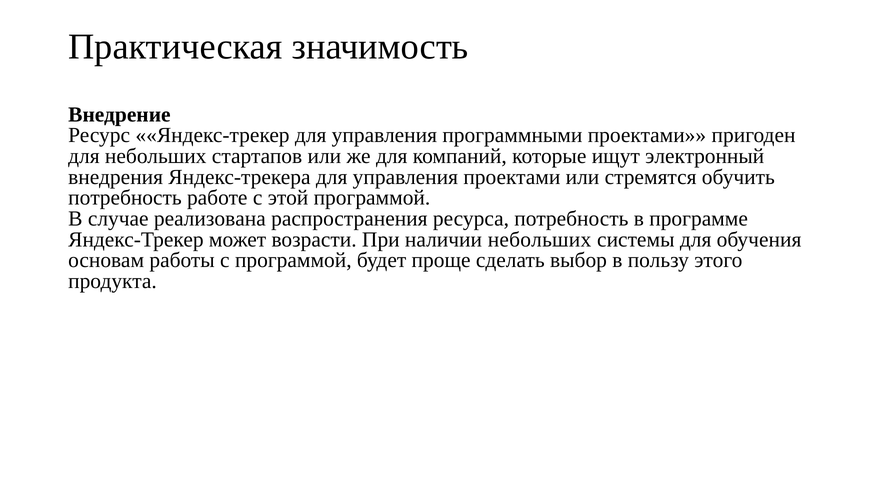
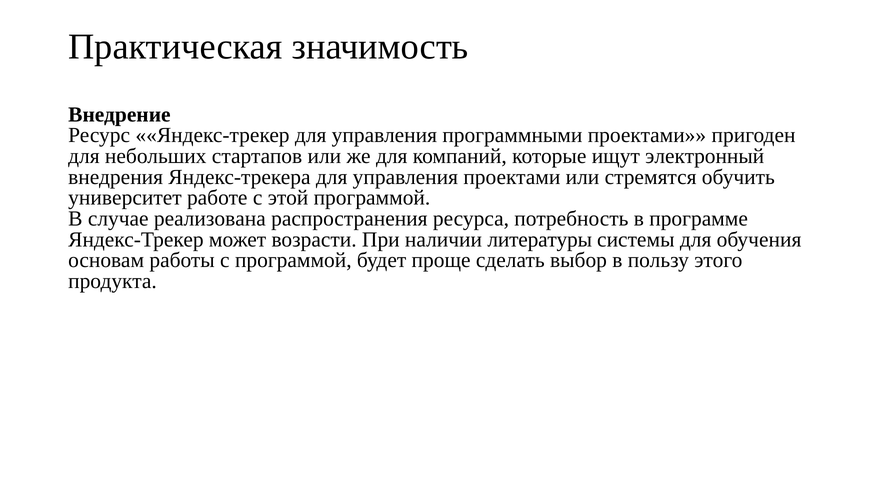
потребность at (125, 198): потребность -> университет
наличии небольших: небольших -> литературы
